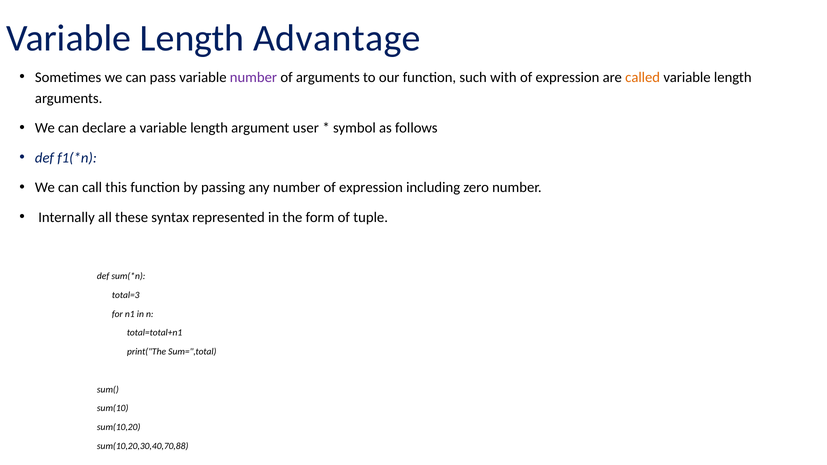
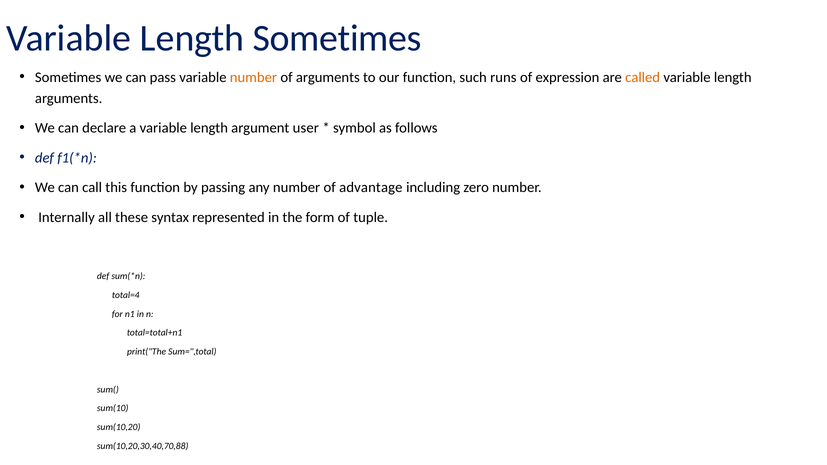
Length Advantage: Advantage -> Sometimes
number at (253, 77) colour: purple -> orange
with: with -> runs
number of expression: expression -> advantage
total=3: total=3 -> total=4
